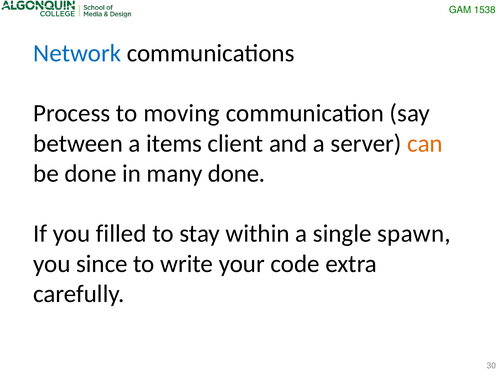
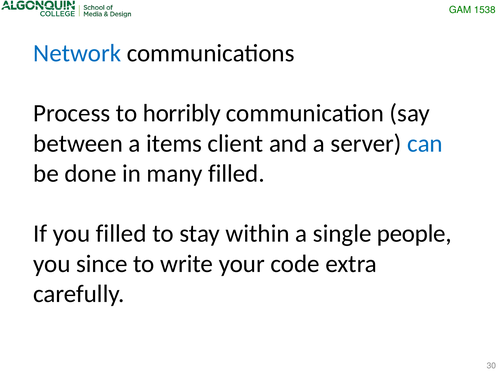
moving: moving -> horribly
can colour: orange -> blue
many done: done -> filled
spawn: spawn -> people
